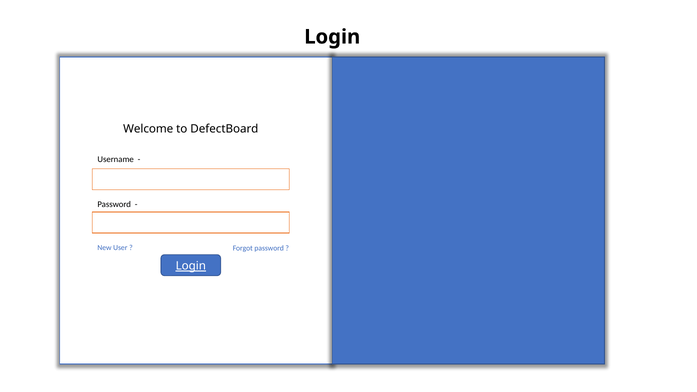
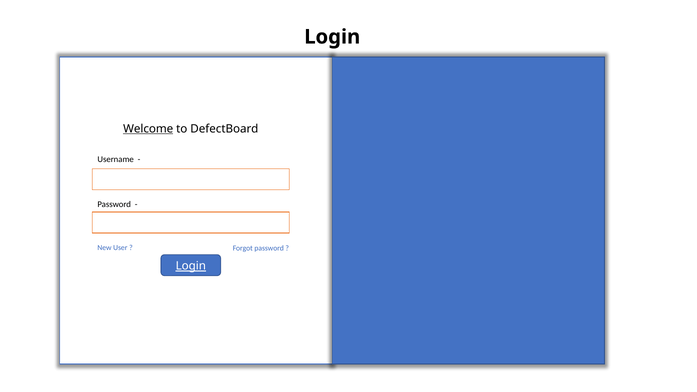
Welcome underline: none -> present
